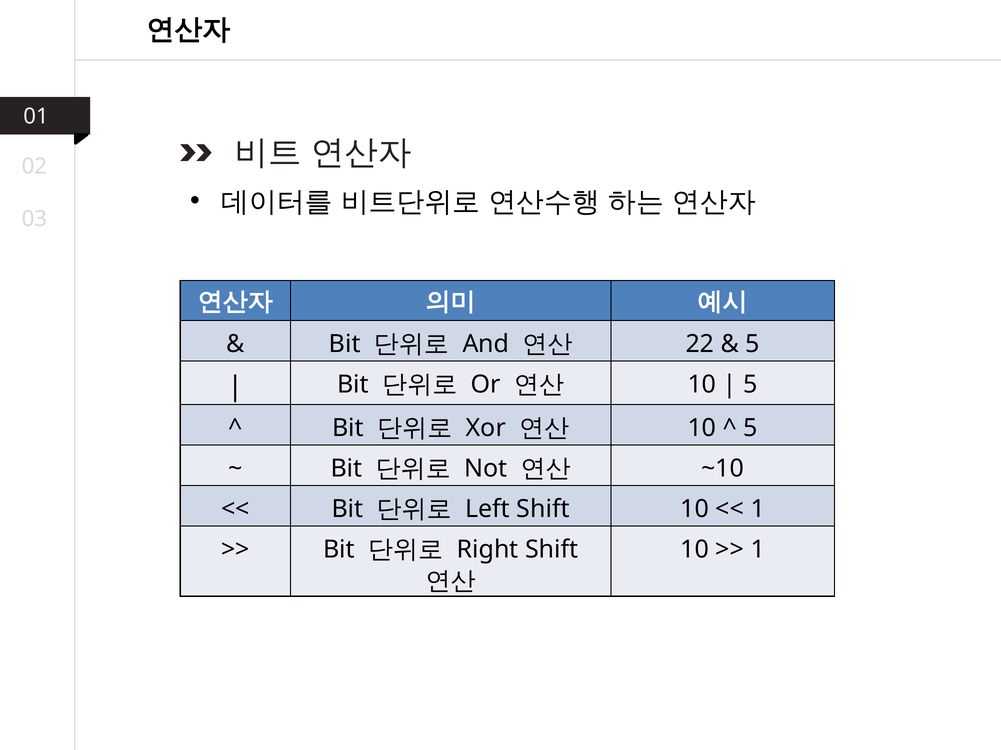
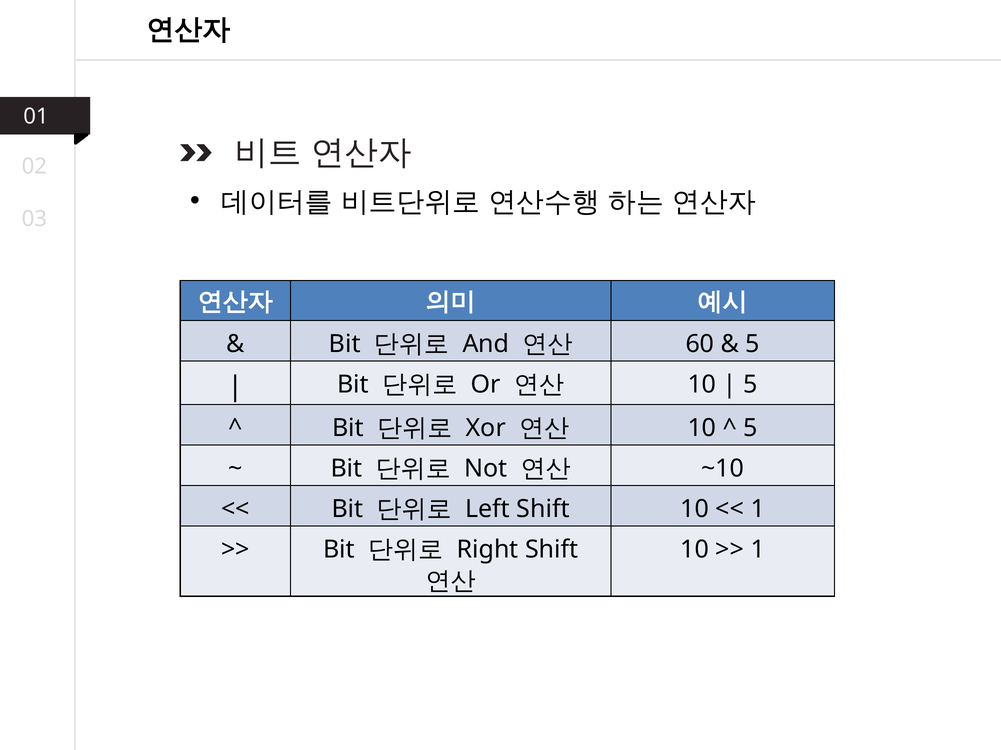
22: 22 -> 60
